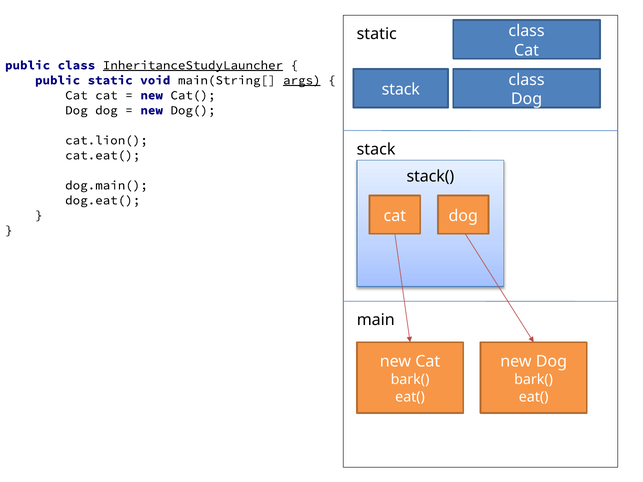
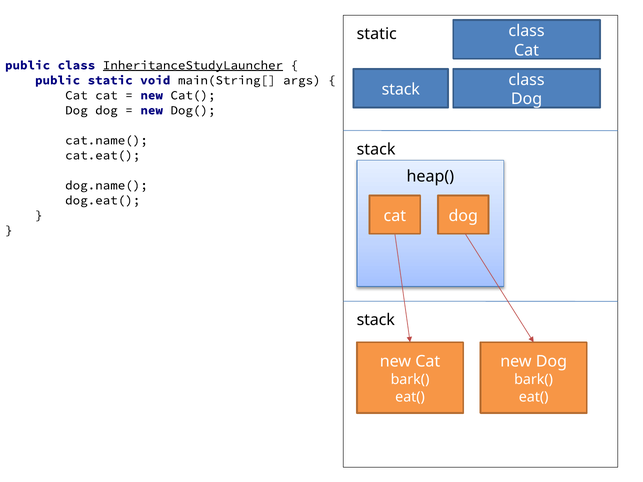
args underline: present -> none
cat.lion(: cat.lion( -> cat.name(
stack(: stack( -> heap(
dog.main(: dog.main( -> dog.name(
main at (376, 320): main -> stack
